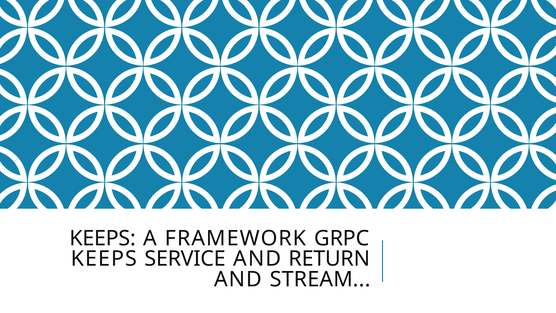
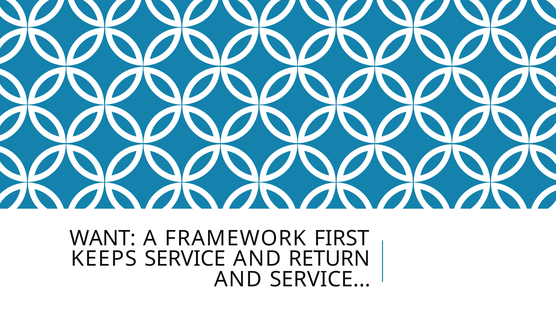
KEEPS at (103, 238): KEEPS -> WANT
GRPC: GRPC -> FIRST
AND STREAM: STREAM -> SERVICE
